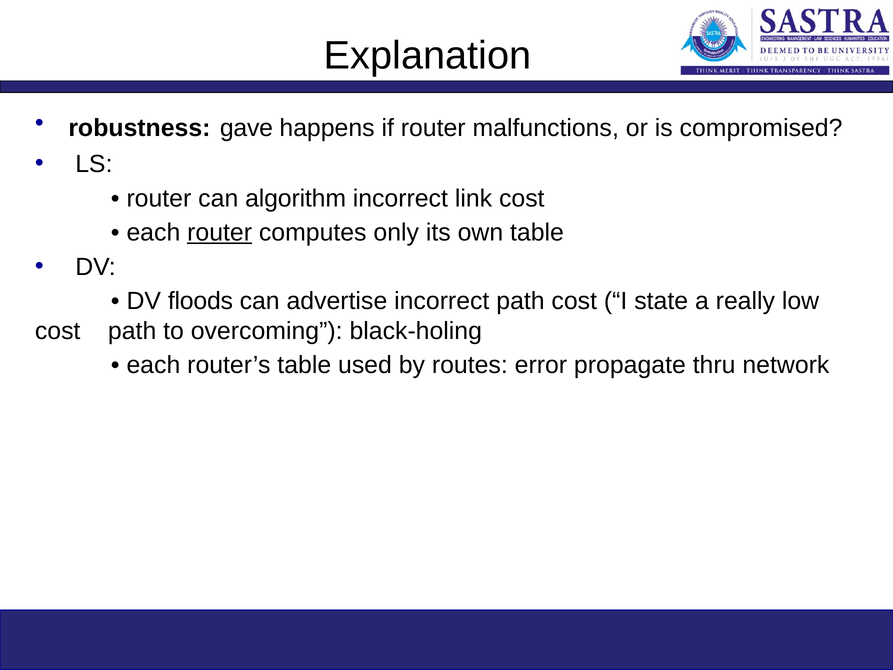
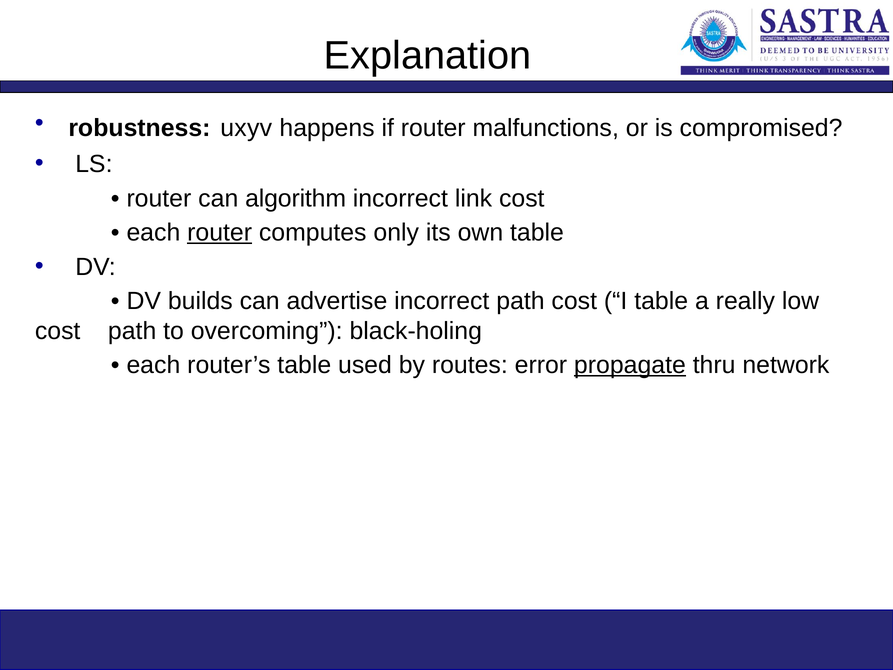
gave: gave -> uxyv
floods: floods -> builds
I state: state -> table
propagate underline: none -> present
